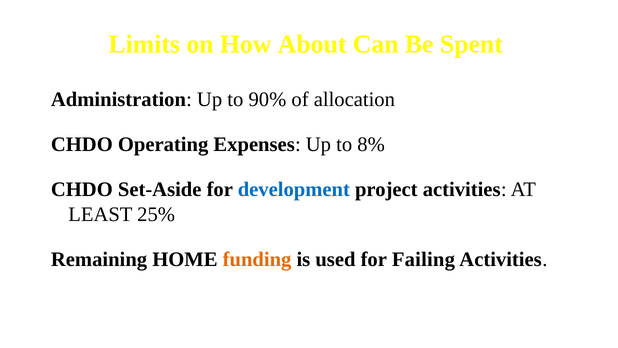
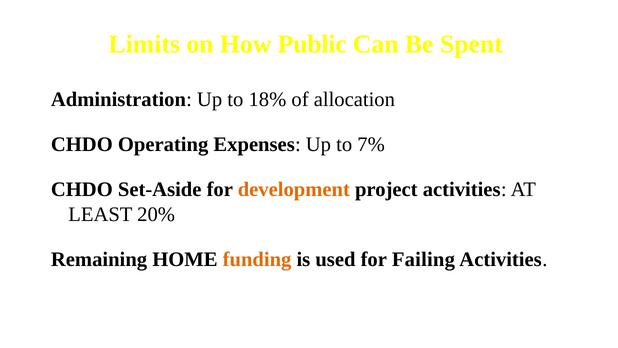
About: About -> Public
90%: 90% -> 18%
8%: 8% -> 7%
development colour: blue -> orange
25%: 25% -> 20%
